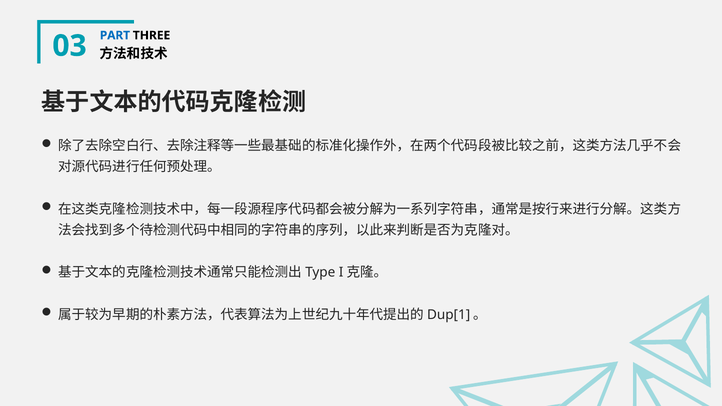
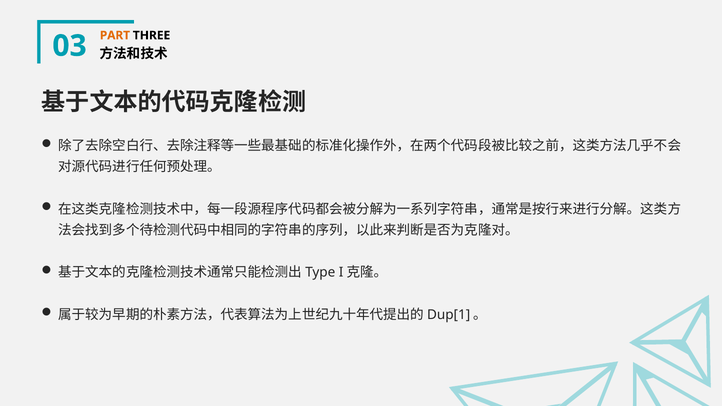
PART colour: blue -> orange
